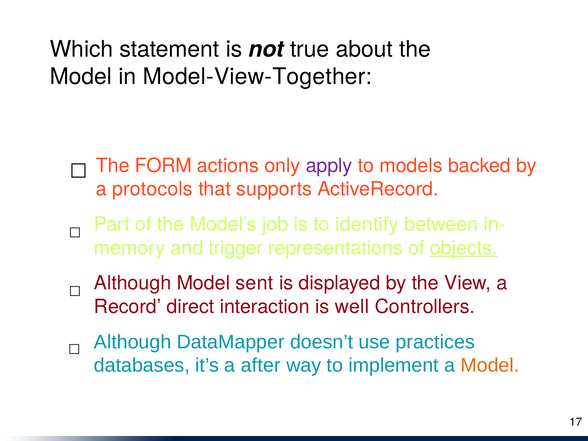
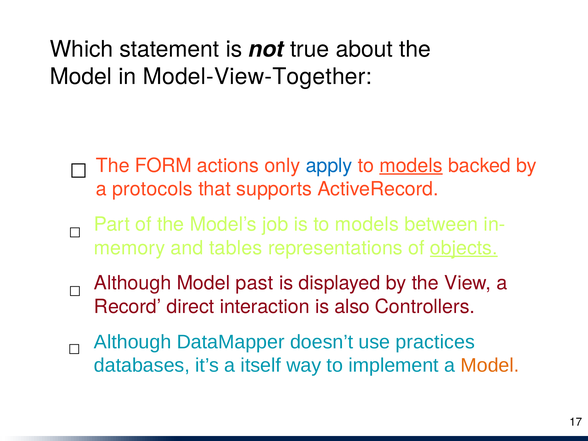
apply colour: purple -> blue
models at (411, 166) underline: none -> present
is to identify: identify -> models
trigger: trigger -> tables
sent: sent -> past
well: well -> also
after: after -> itself
